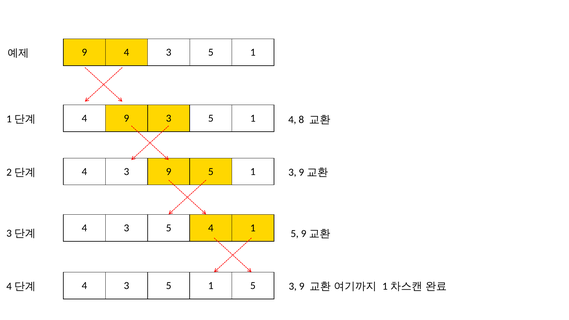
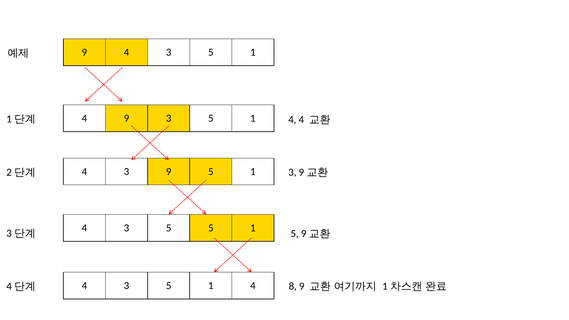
4 8: 8 -> 4
5 4: 4 -> 5
5 at (253, 286): 5 -> 4
3 at (293, 286): 3 -> 8
